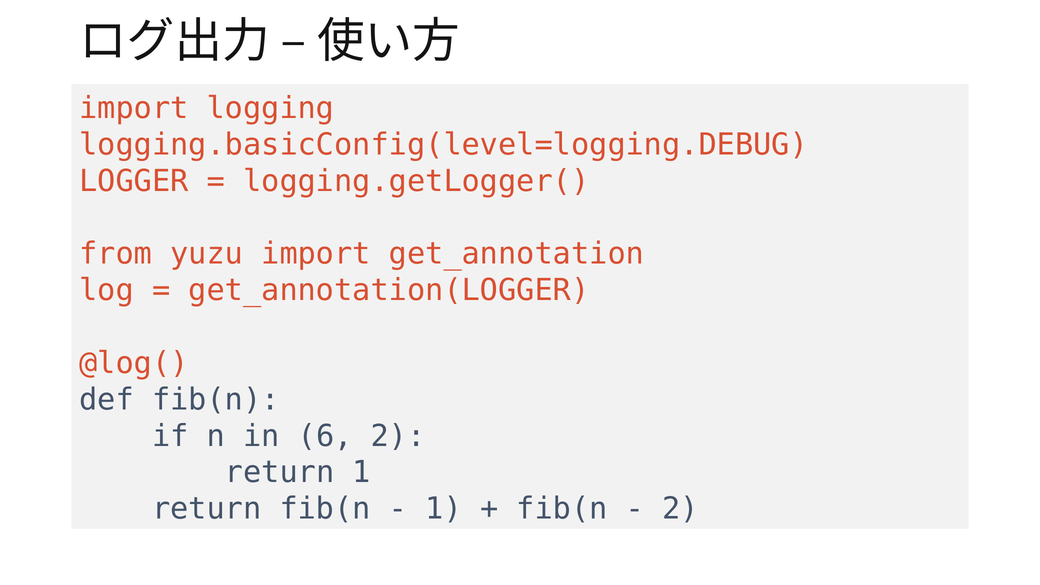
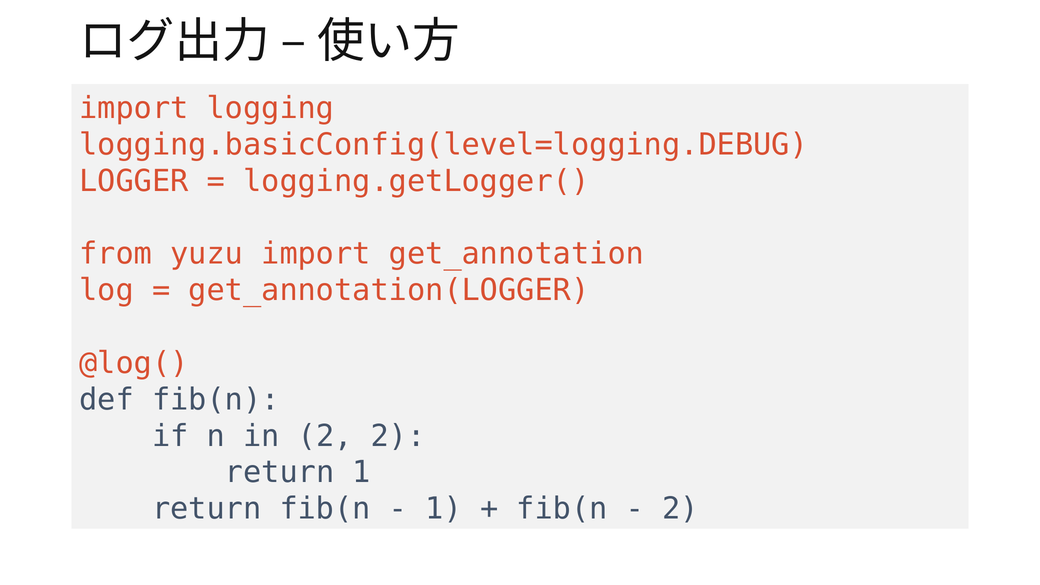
in 6: 6 -> 2
